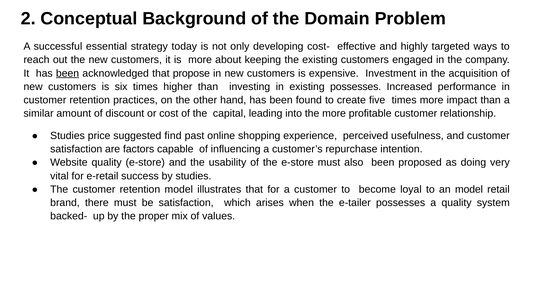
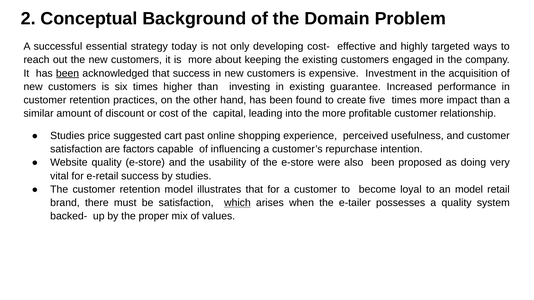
that propose: propose -> success
existing possesses: possesses -> guarantee
find: find -> cart
e-store must: must -> were
which underline: none -> present
